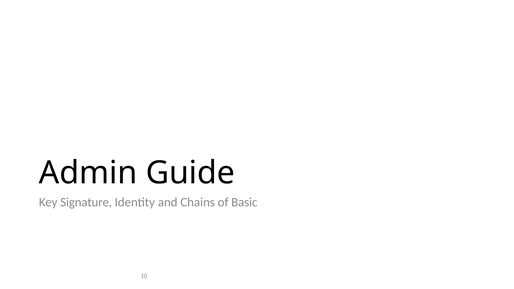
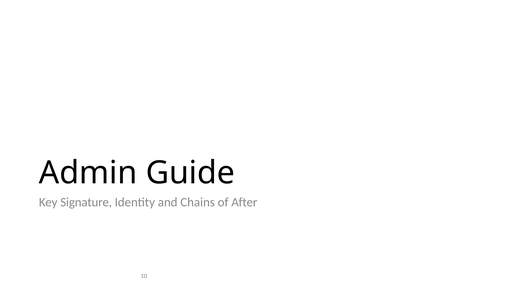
Basic: Basic -> After
